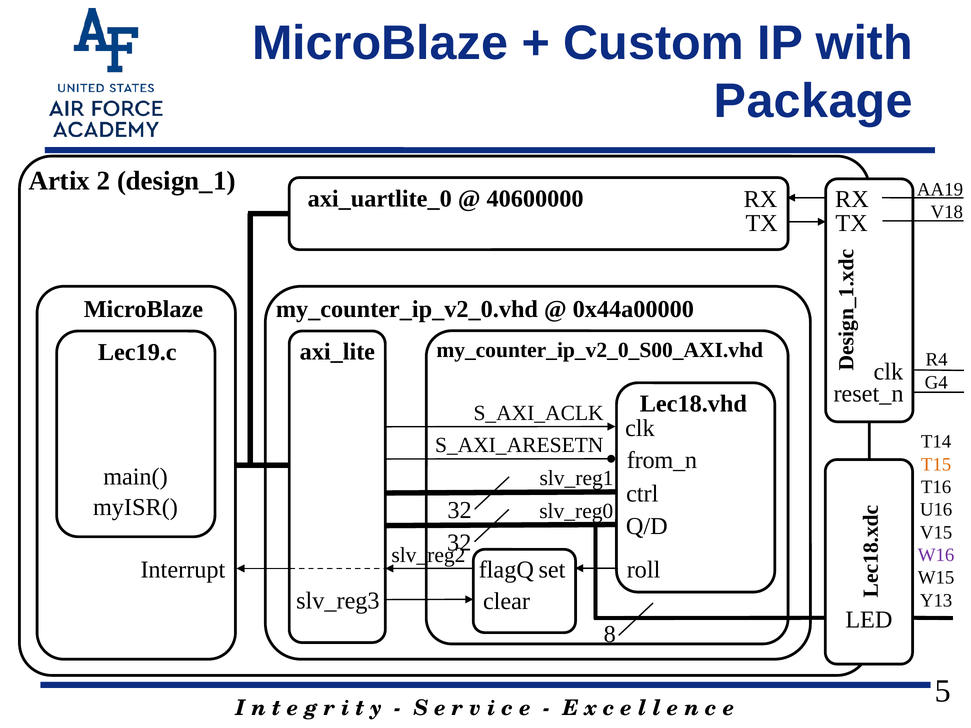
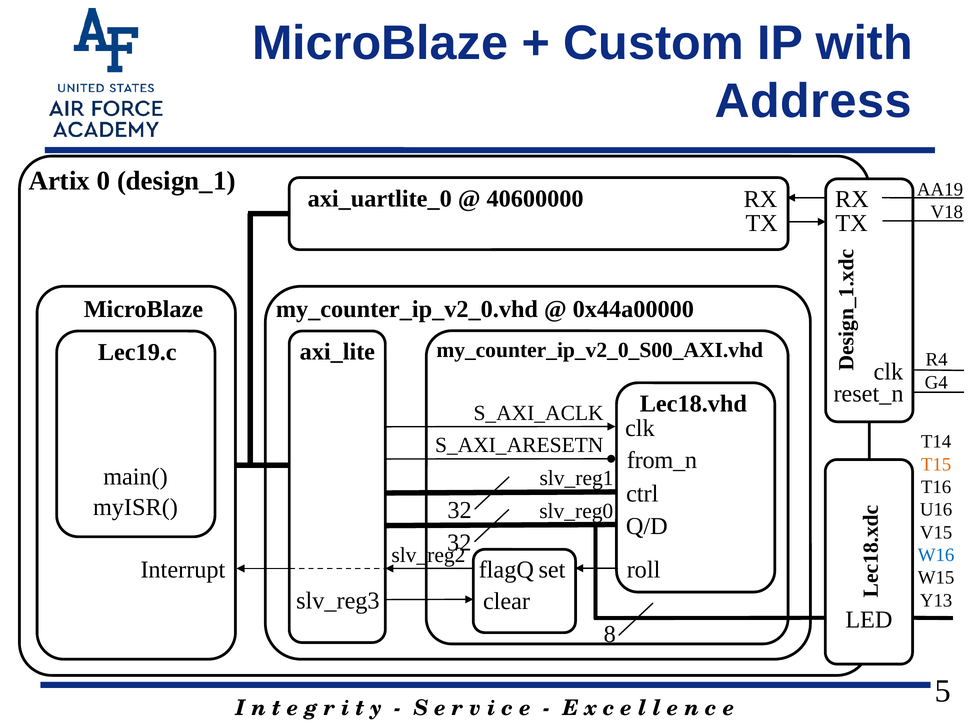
Package: Package -> Address
2: 2 -> 0
W16 colour: purple -> blue
